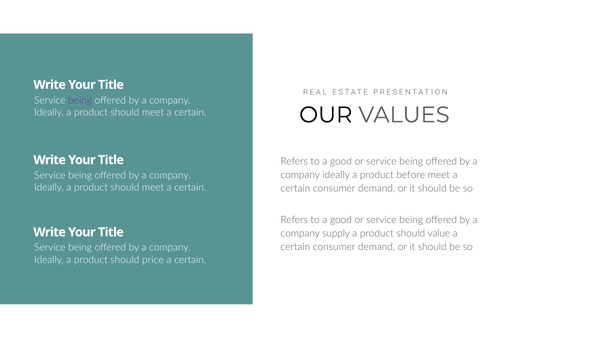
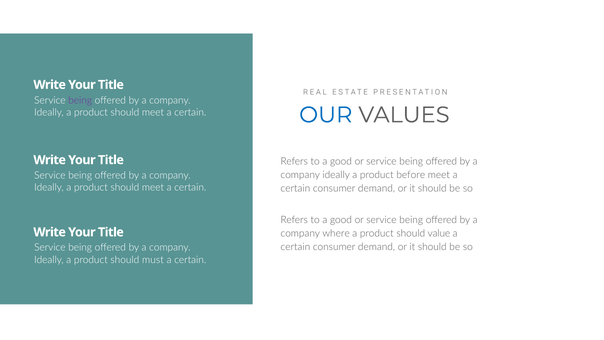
OUR colour: black -> blue
supply: supply -> where
price: price -> must
